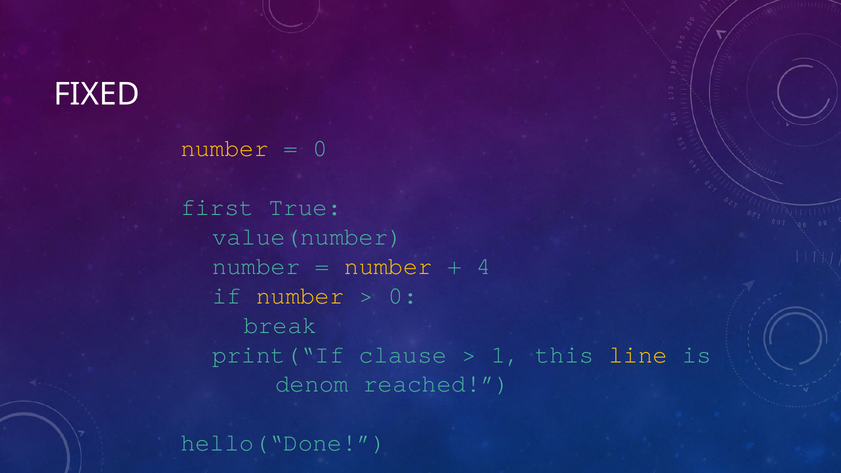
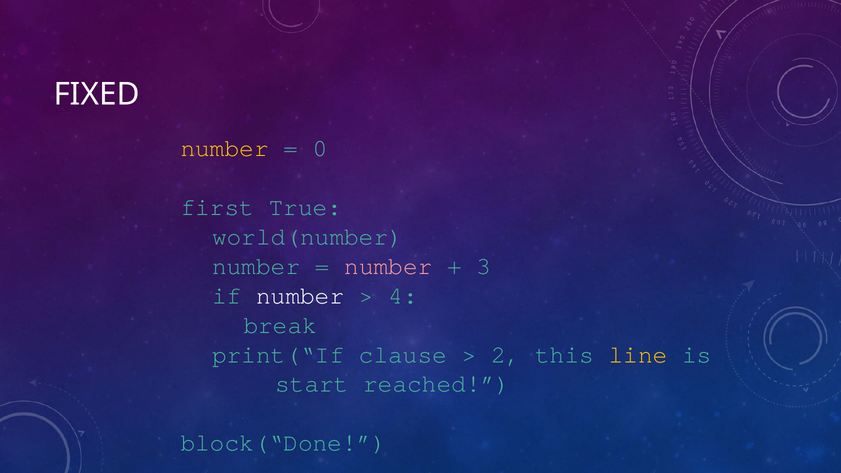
value(number: value(number -> world(number
number at (388, 266) colour: yellow -> pink
4: 4 -> 3
number at (300, 296) colour: yellow -> white
0 at (403, 296): 0 -> 4
1: 1 -> 2
denom: denom -> start
hello(“Done: hello(“Done -> block(“Done
